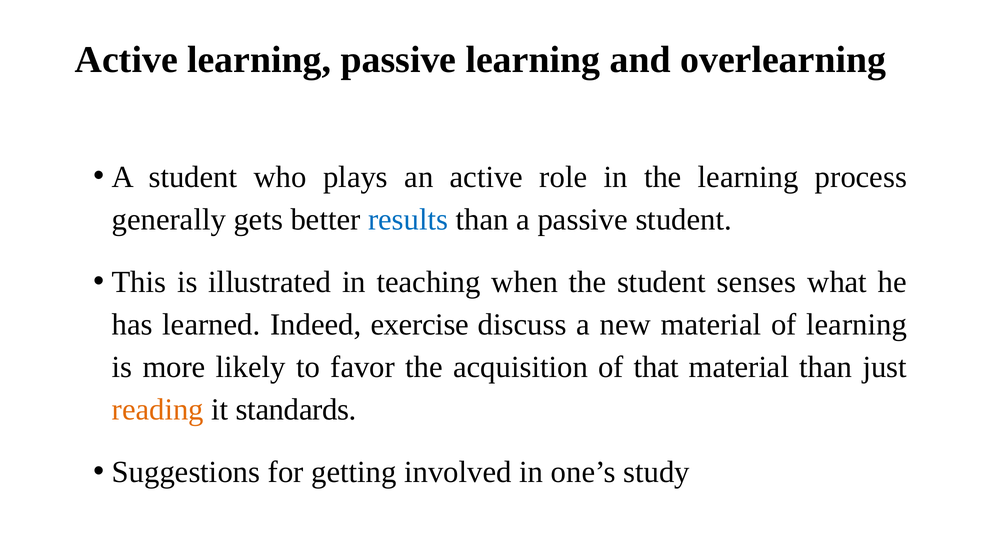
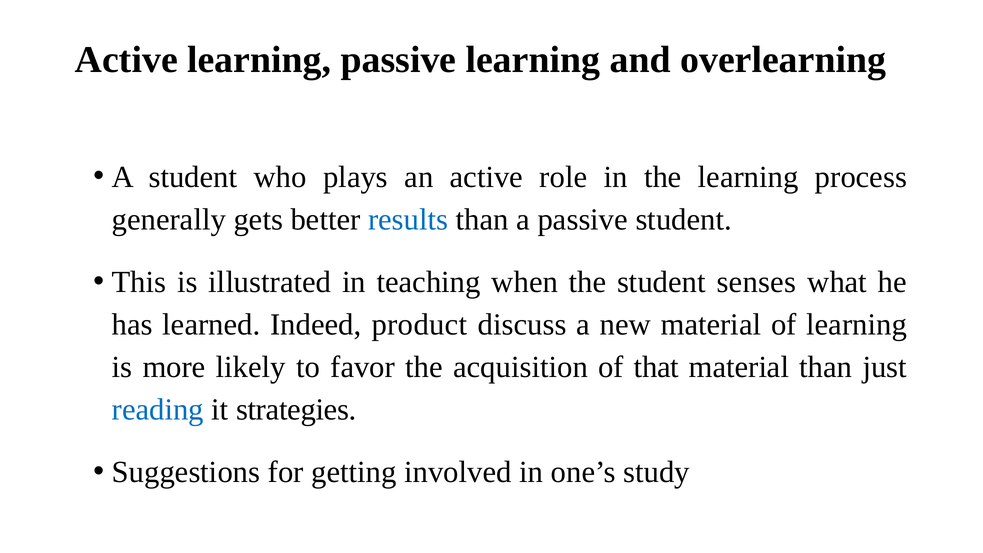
exercise: exercise -> product
reading colour: orange -> blue
standards: standards -> strategies
